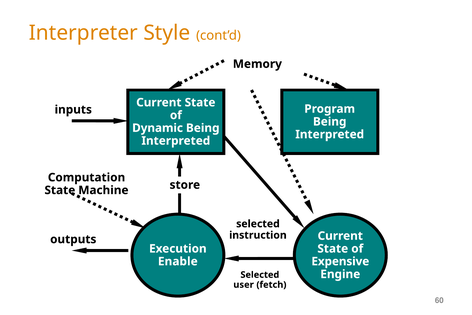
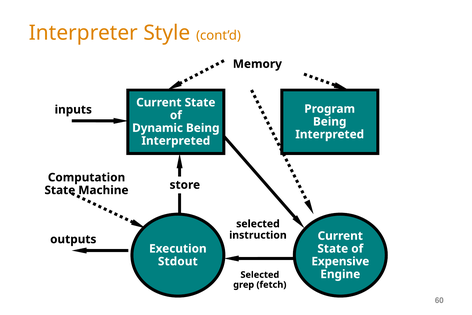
Enable: Enable -> Stdout
user: user -> grep
